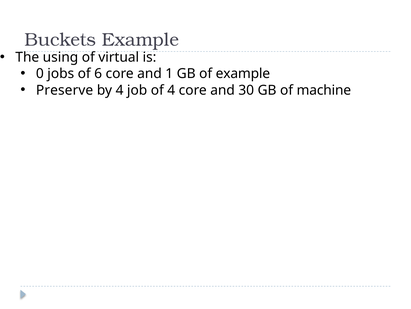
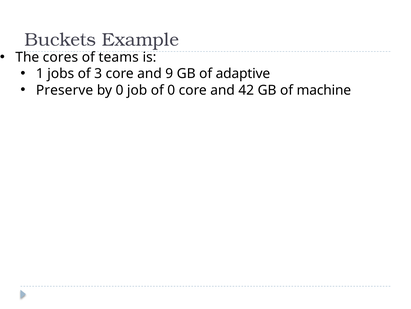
using: using -> cores
virtual: virtual -> teams
0: 0 -> 1
6: 6 -> 3
1: 1 -> 9
of example: example -> adaptive
by 4: 4 -> 0
of 4: 4 -> 0
30: 30 -> 42
